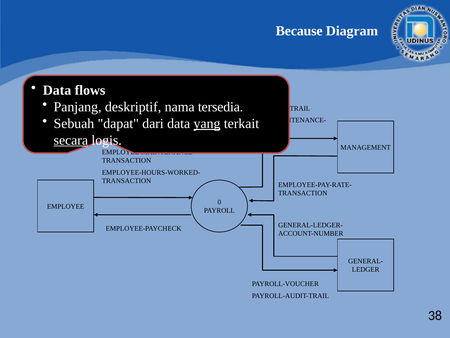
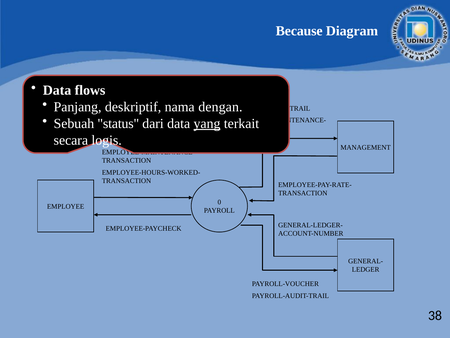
tersedia: tersedia -> dengan
dapat: dapat -> status
secara underline: present -> none
